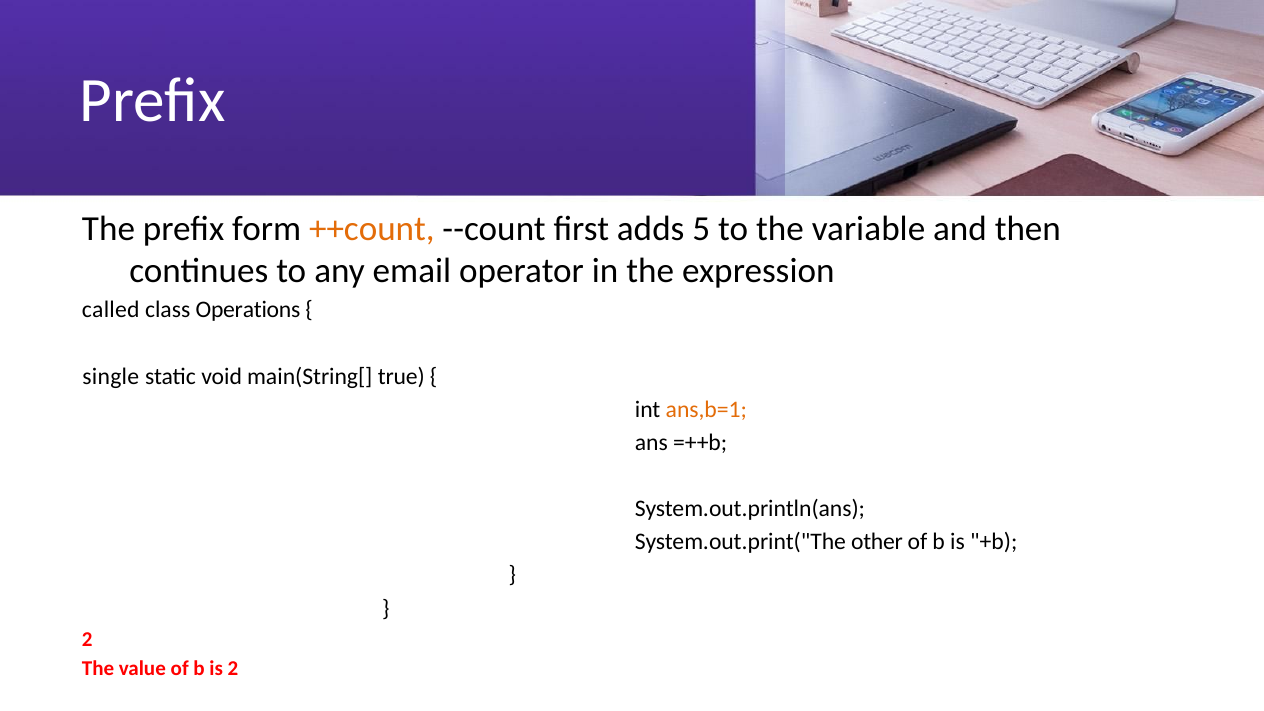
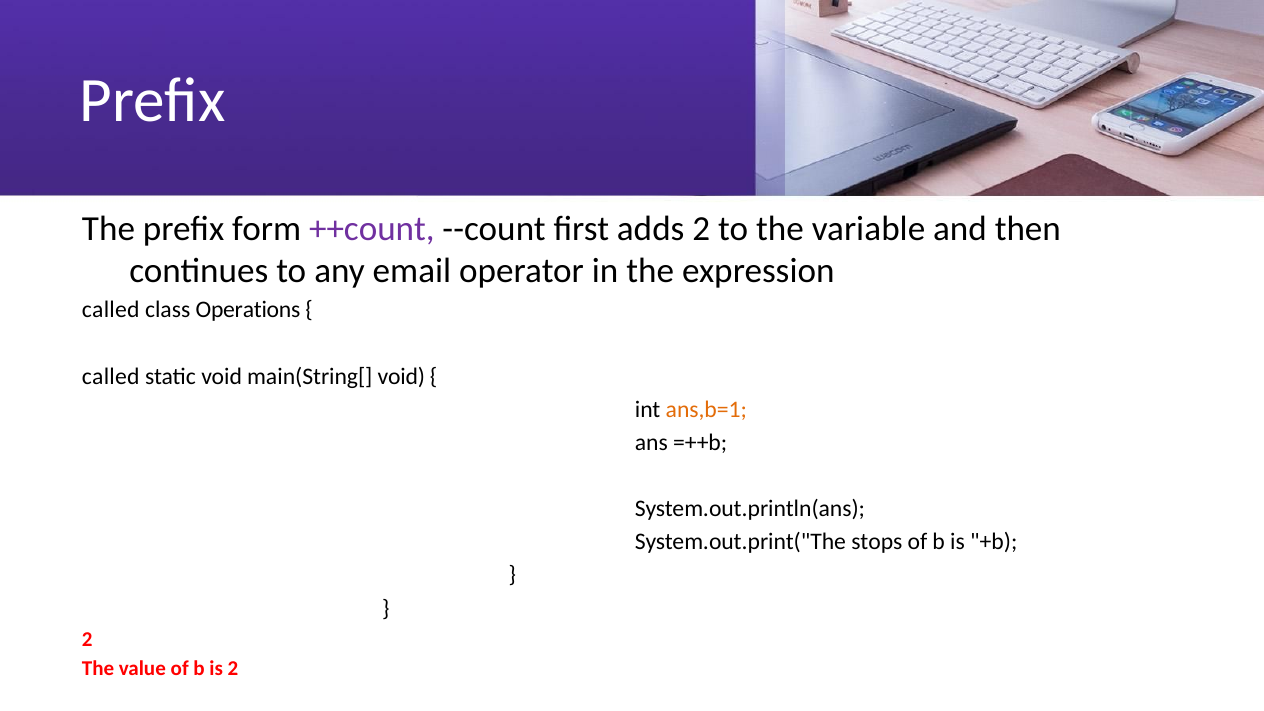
++count colour: orange -> purple
adds 5: 5 -> 2
single at (111, 376): single -> called
main(String[ true: true -> void
other: other -> stops
